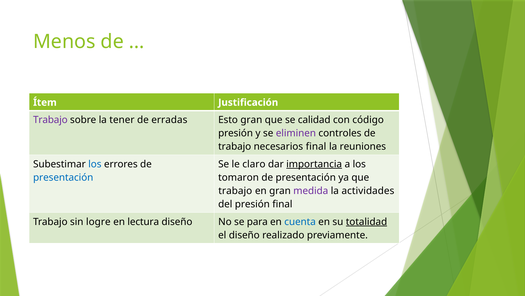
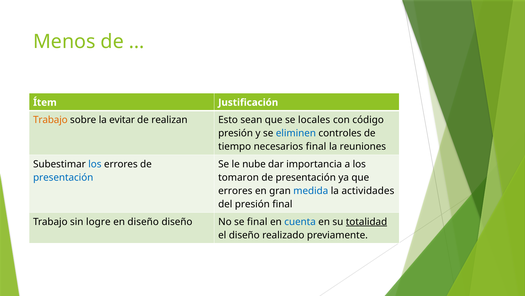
Trabajo at (50, 120) colour: purple -> orange
tener: tener -> evitar
erradas: erradas -> realizan
Esto gran: gran -> sean
calidad: calidad -> locales
eliminen colour: purple -> blue
trabajo at (235, 146): trabajo -> tiempo
claro: claro -> nube
importancia underline: present -> none
trabajo at (235, 191): trabajo -> errores
medida colour: purple -> blue
en lectura: lectura -> diseño
se para: para -> final
